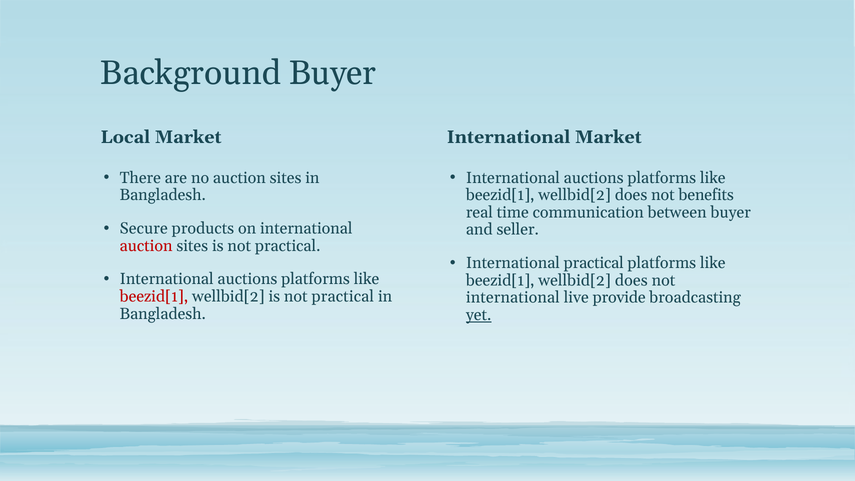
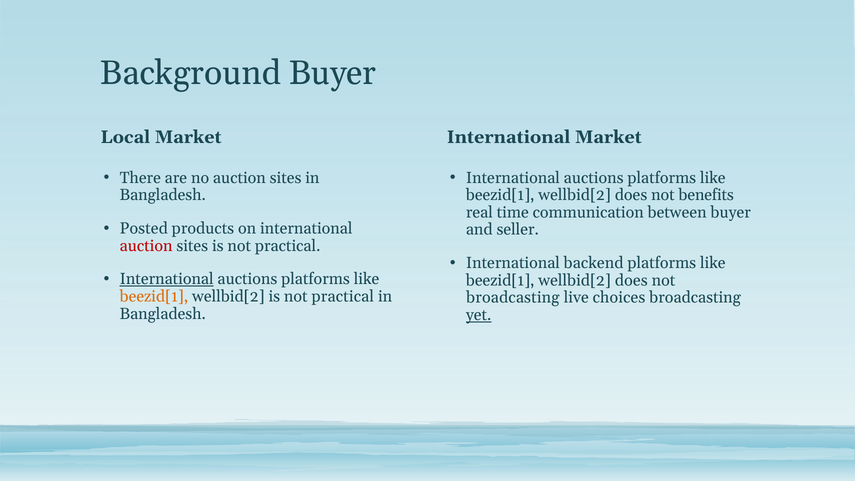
Secure: Secure -> Posted
International practical: practical -> backend
International at (167, 279) underline: none -> present
beezid[1 at (154, 296) colour: red -> orange
international at (513, 298): international -> broadcasting
provide: provide -> choices
